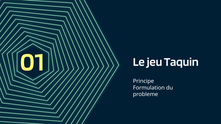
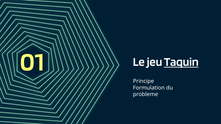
Taquin underline: none -> present
